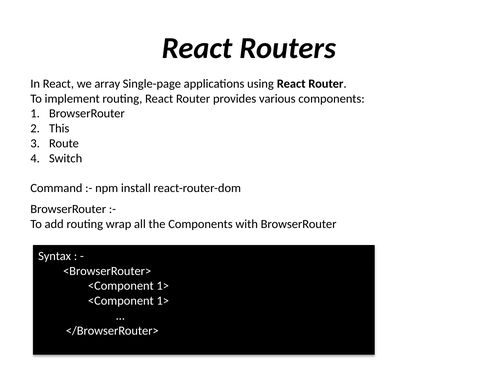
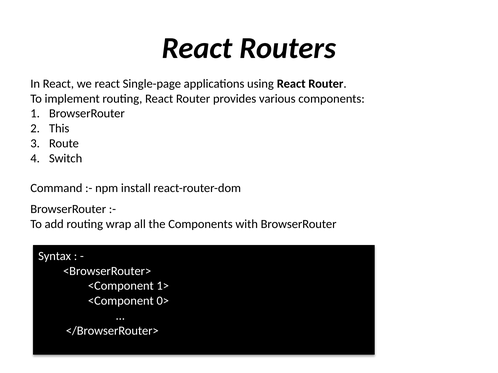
we array: array -> react
1> at (163, 301): 1> -> 0>
